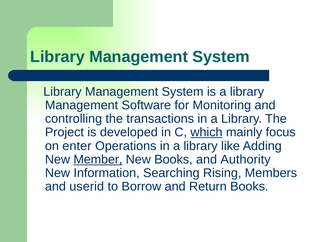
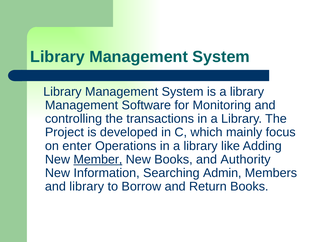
which underline: present -> none
Rising: Rising -> Admin
and userid: userid -> library
